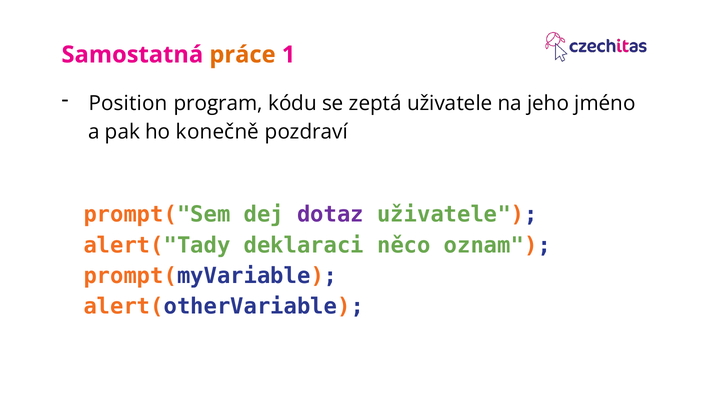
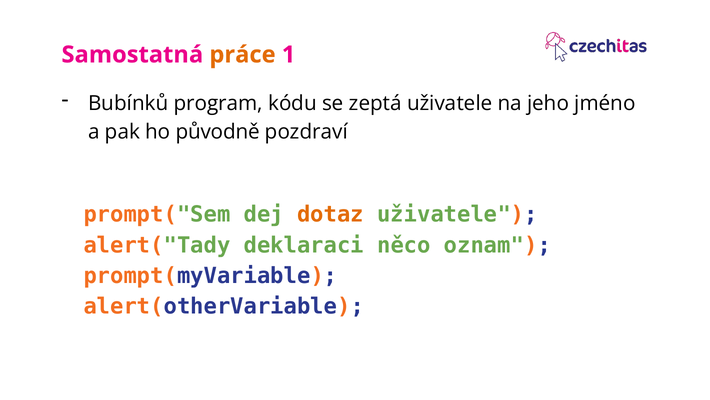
Position: Position -> Bubínků
konečně: konečně -> původně
dotaz colour: purple -> orange
